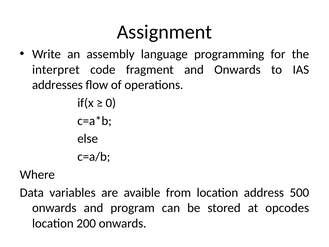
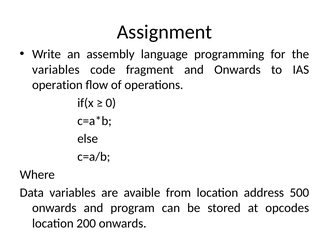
interpret at (56, 69): interpret -> variables
addresses: addresses -> operation
